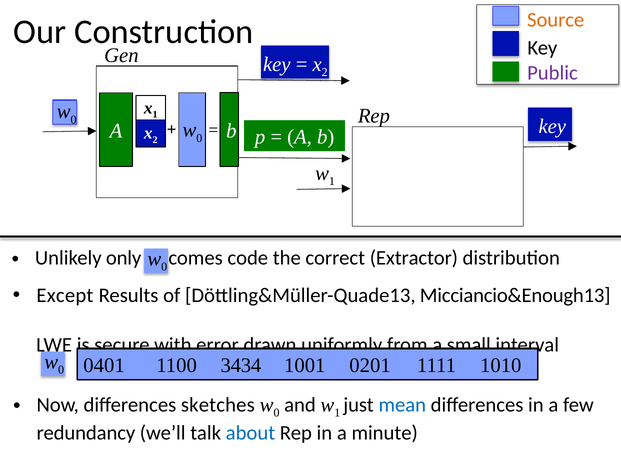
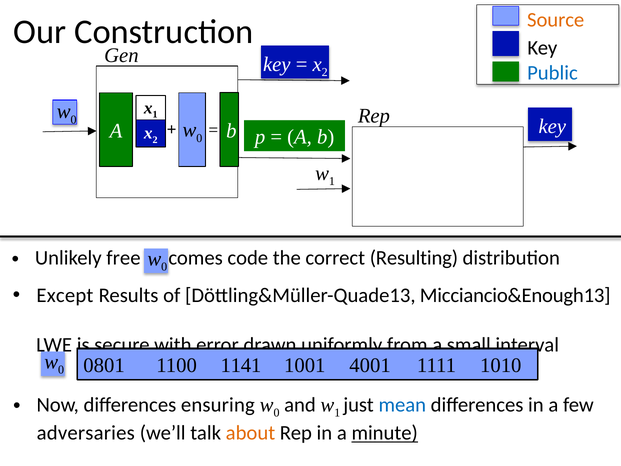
Public colour: purple -> blue
only: only -> free
Extractor: Extractor -> Resulting
0401: 0401 -> 0801
3434: 3434 -> 1141
0201: 0201 -> 4001
sketches: sketches -> ensuring
redundancy: redundancy -> adversaries
about colour: blue -> orange
minute underline: none -> present
